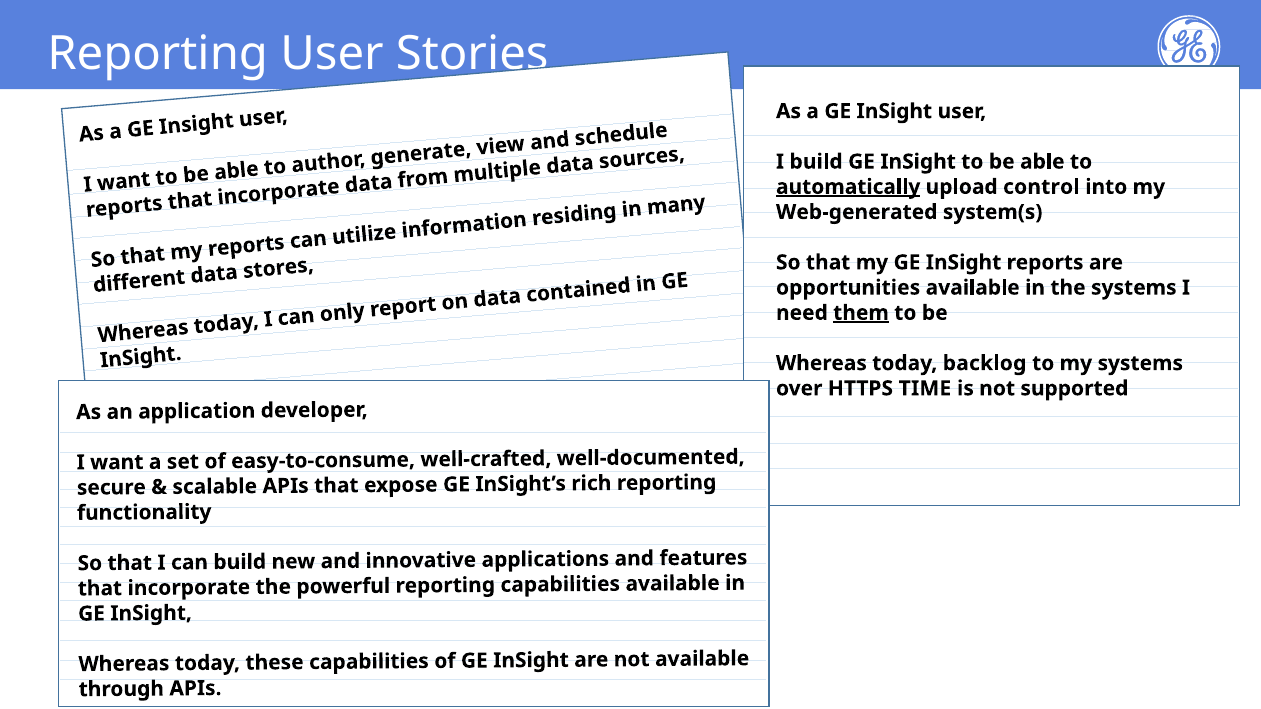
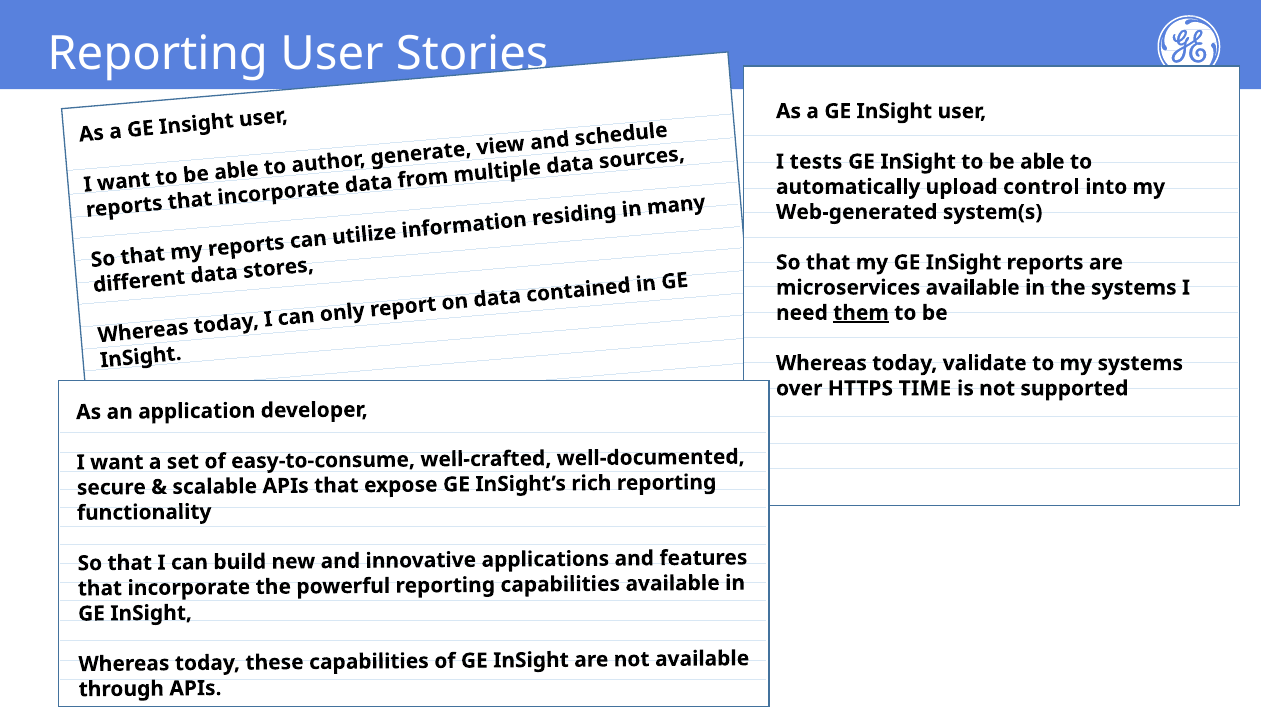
I build: build -> tests
automatically underline: present -> none
opportunities: opportunities -> microservices
backlog: backlog -> validate
